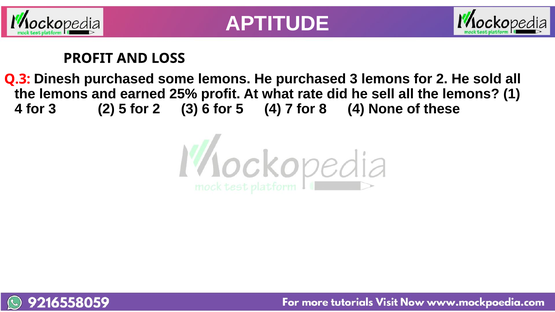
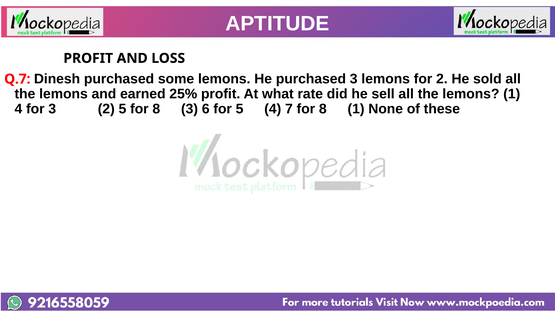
Q.3: Q.3 -> Q.7
5 for 2: 2 -> 8
8 4: 4 -> 1
